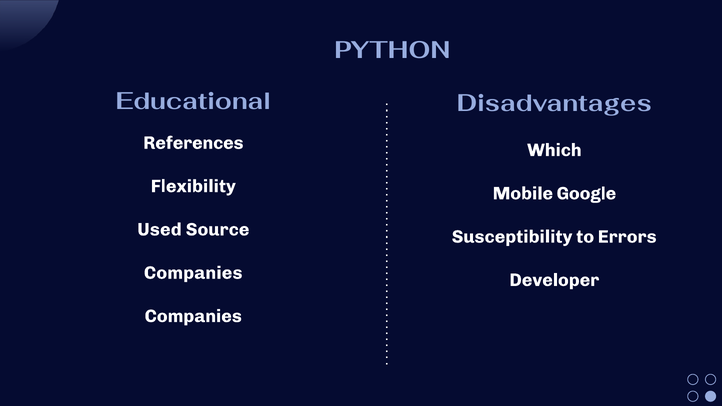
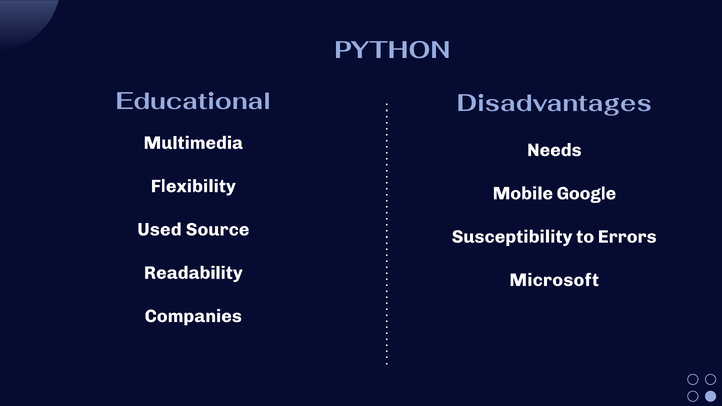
References: References -> Multimedia
Which: Which -> Needs
Companies at (193, 273): Companies -> Readability
Developer: Developer -> Microsoft
